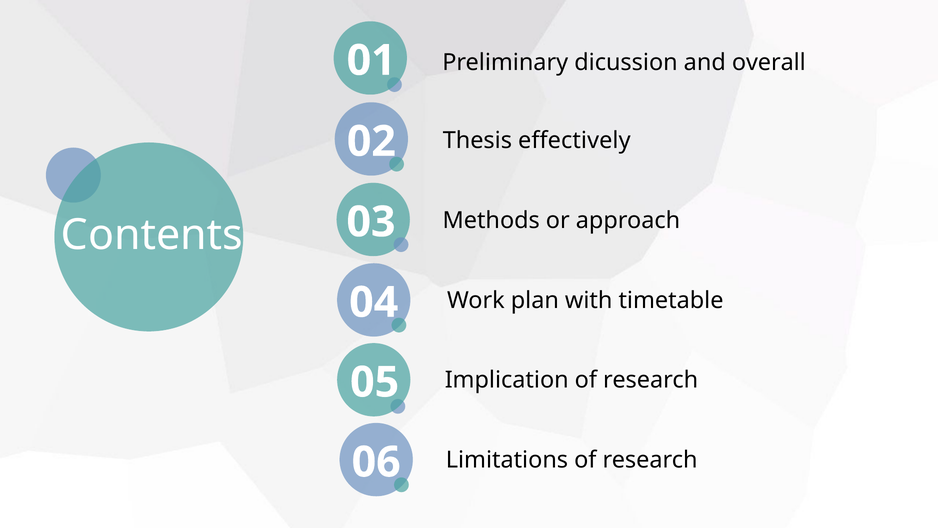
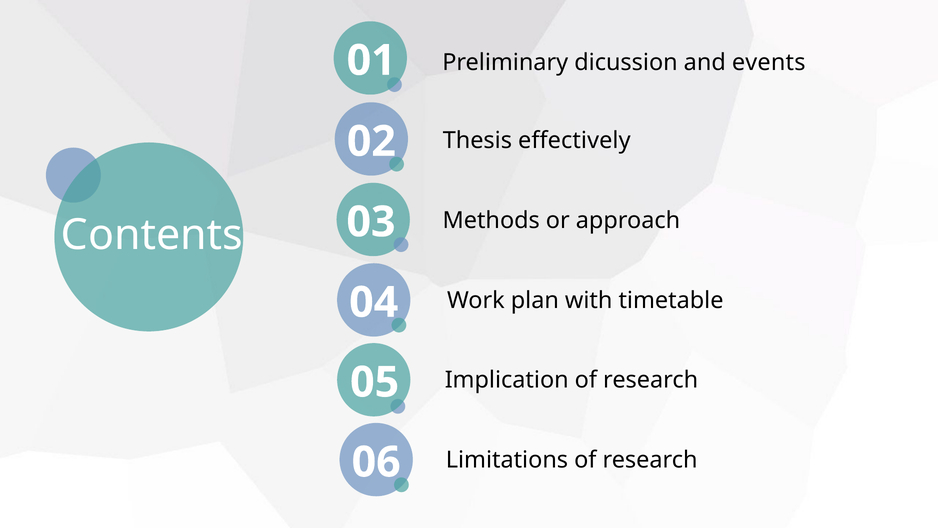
overall: overall -> events
